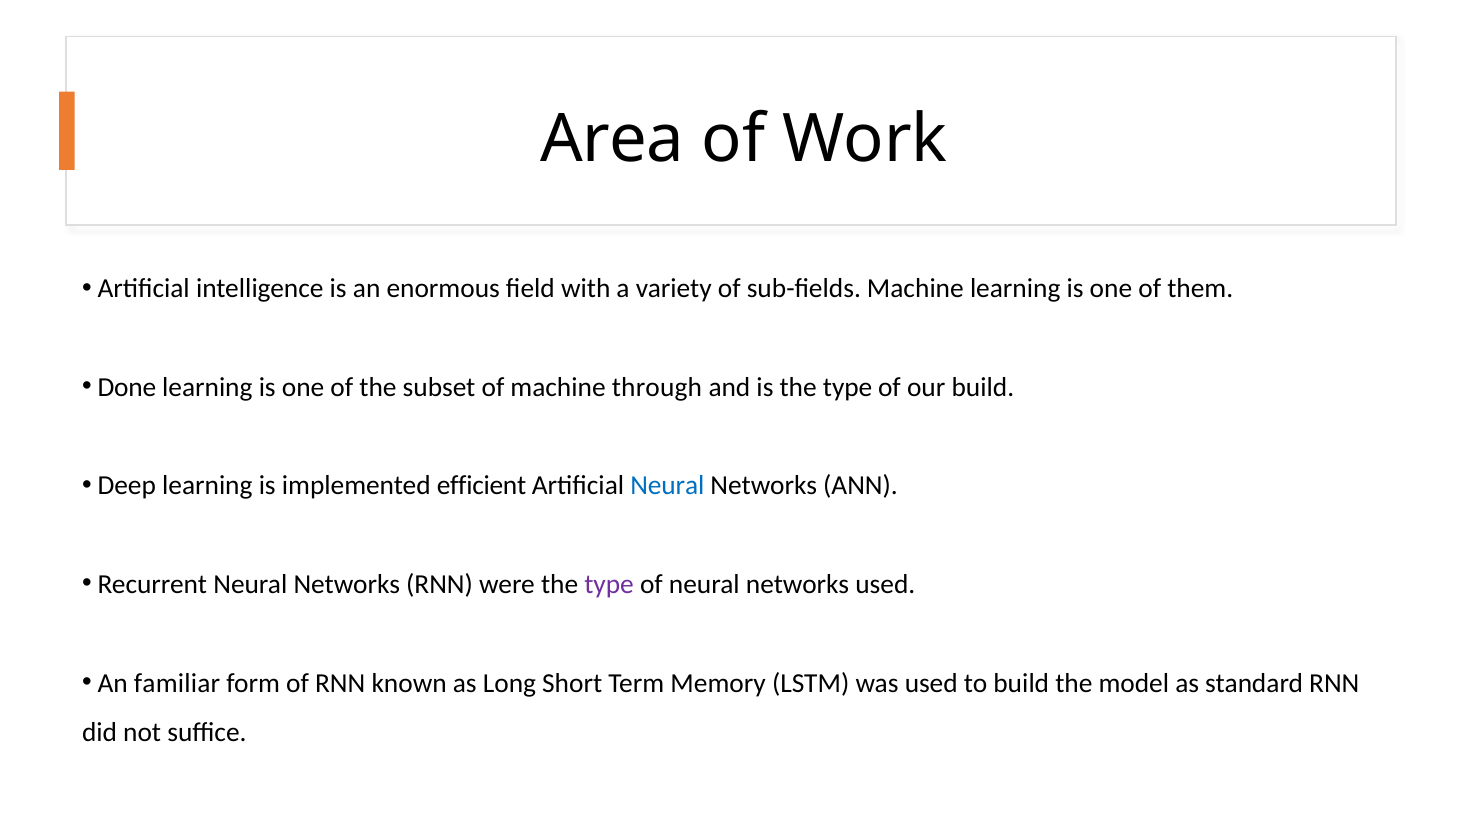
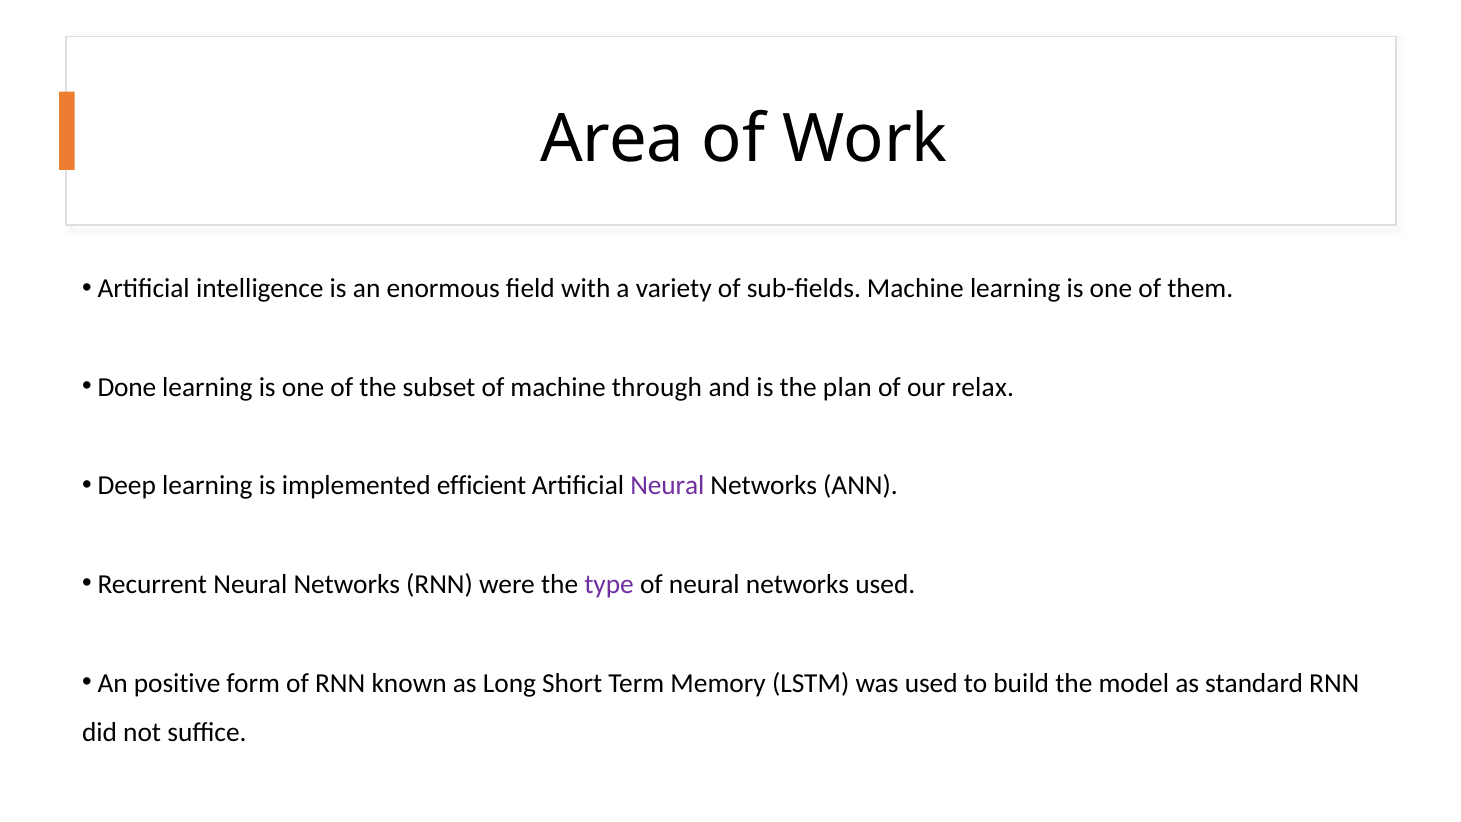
is the type: type -> plan
our build: build -> relax
Neural at (667, 486) colour: blue -> purple
familiar: familiar -> positive
